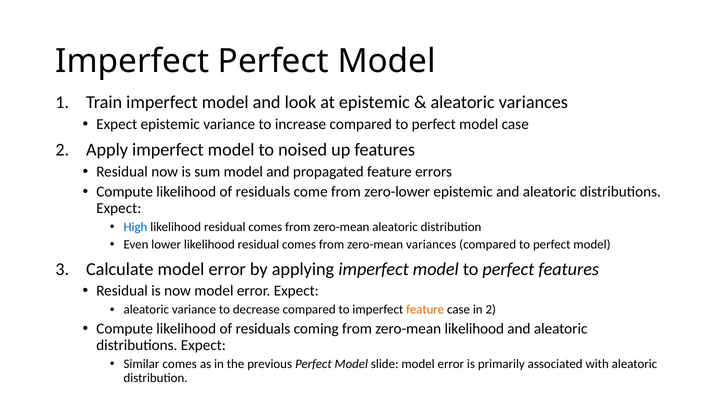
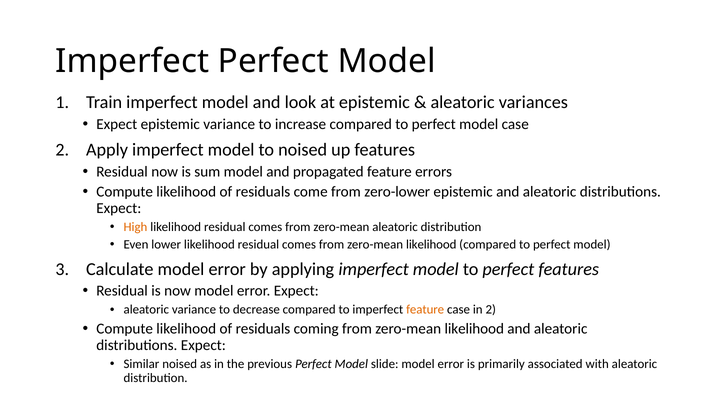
High colour: blue -> orange
comes from zero-mean variances: variances -> likelihood
Similar comes: comes -> noised
